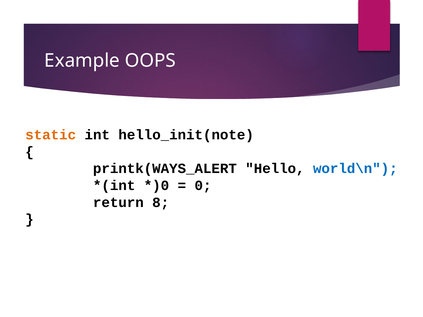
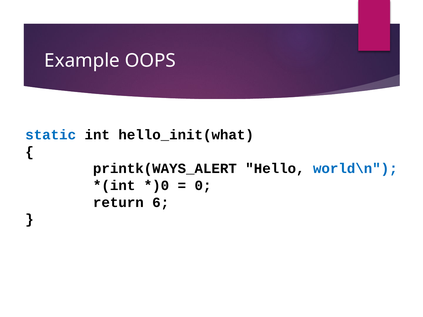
static colour: orange -> blue
hello_init(note: hello_init(note -> hello_init(what
8: 8 -> 6
